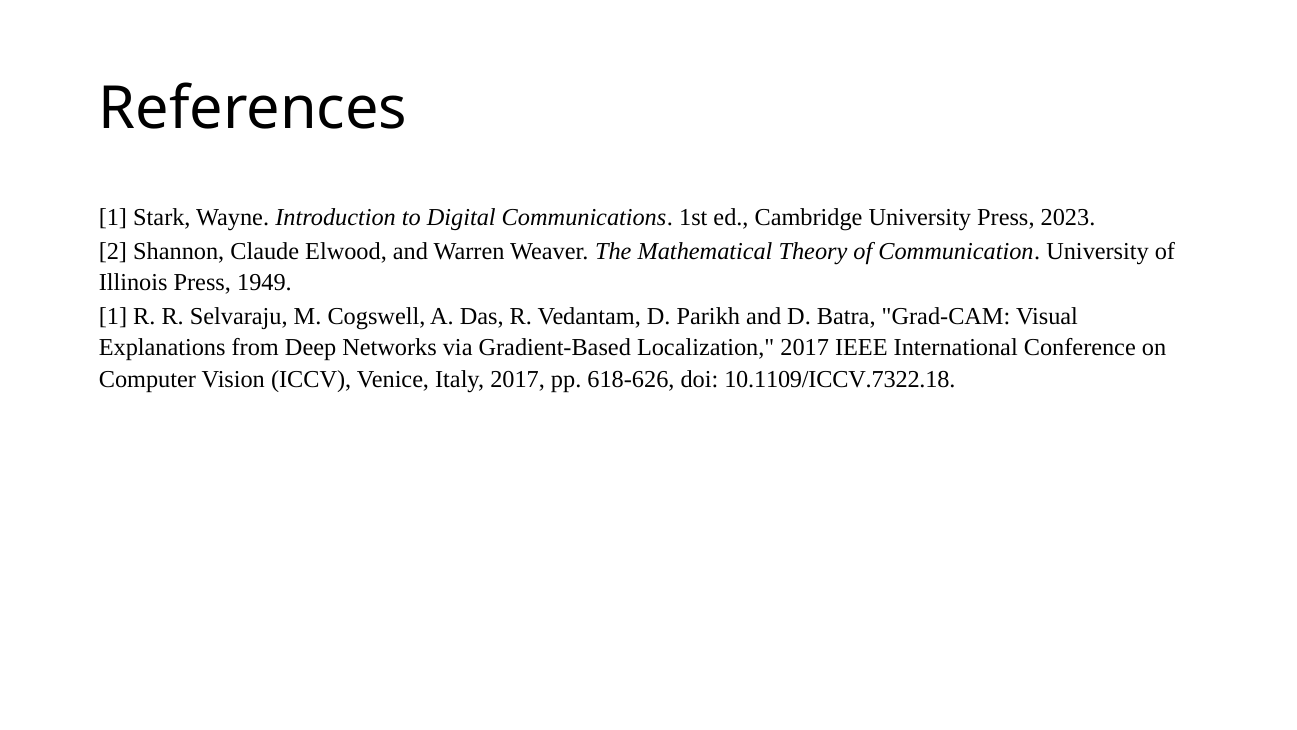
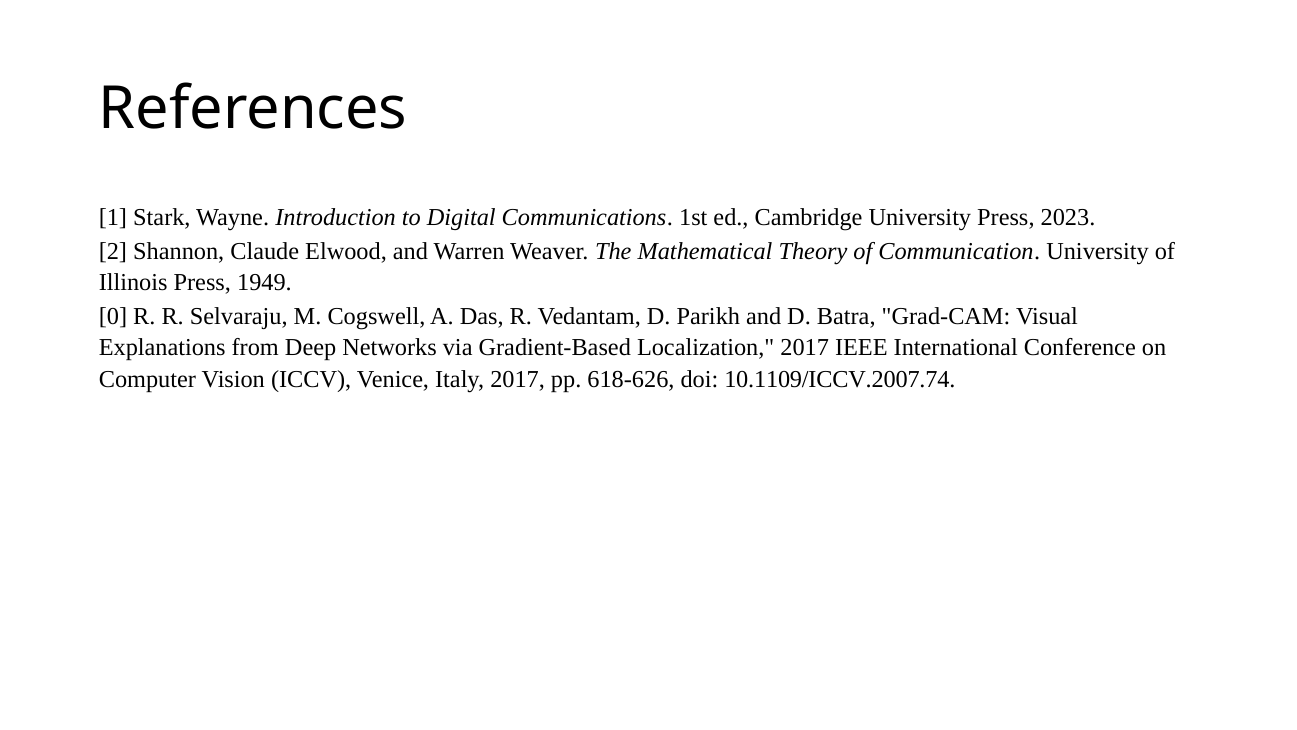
1 at (113, 316): 1 -> 0
10.1109/ICCV.7322.18: 10.1109/ICCV.7322.18 -> 10.1109/ICCV.2007.74
